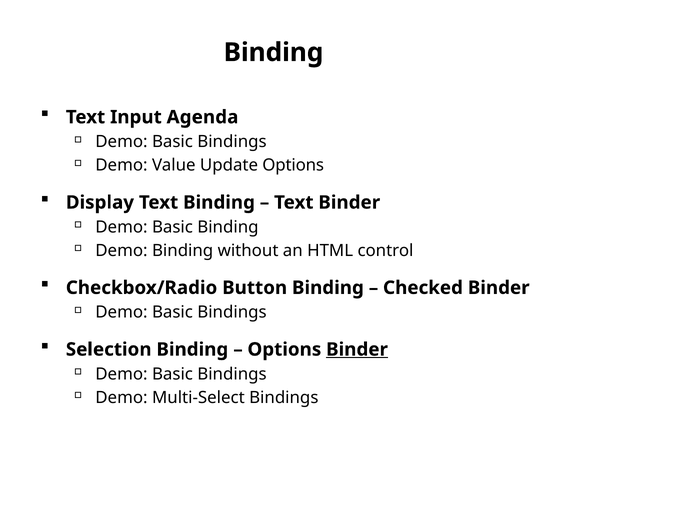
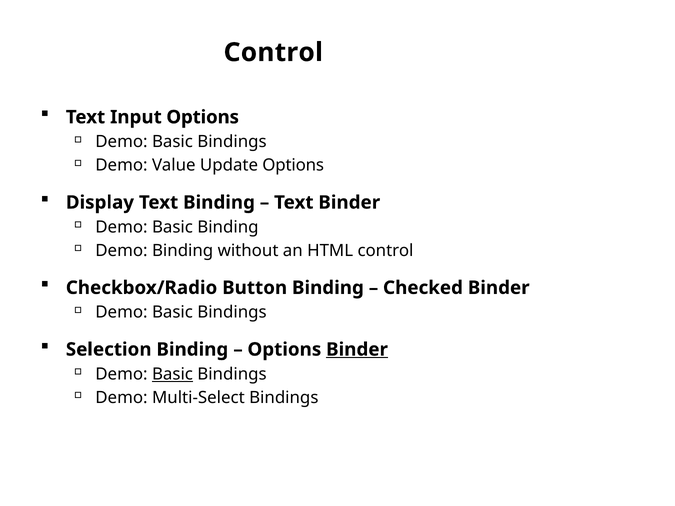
Binding at (273, 52): Binding -> Control
Input Agenda: Agenda -> Options
Basic at (172, 374) underline: none -> present
